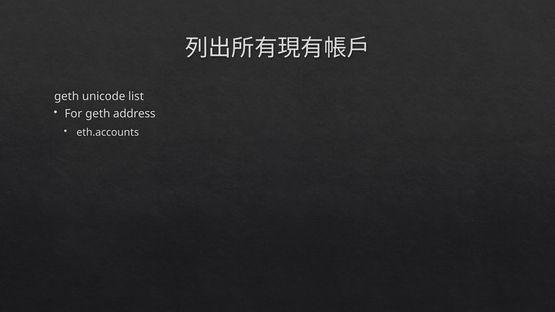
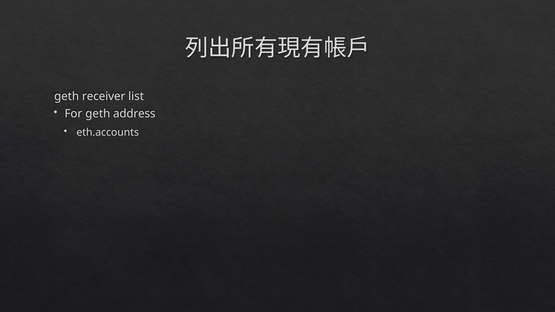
unicode: unicode -> receiver
